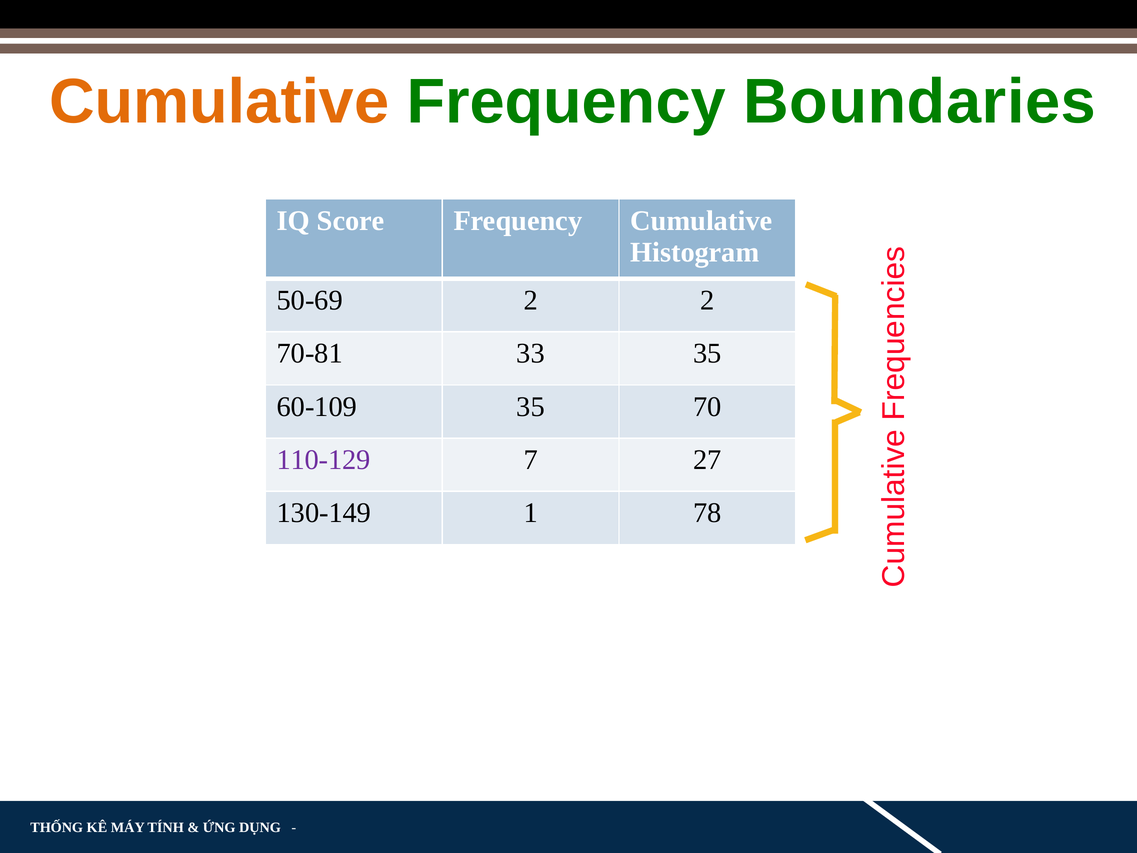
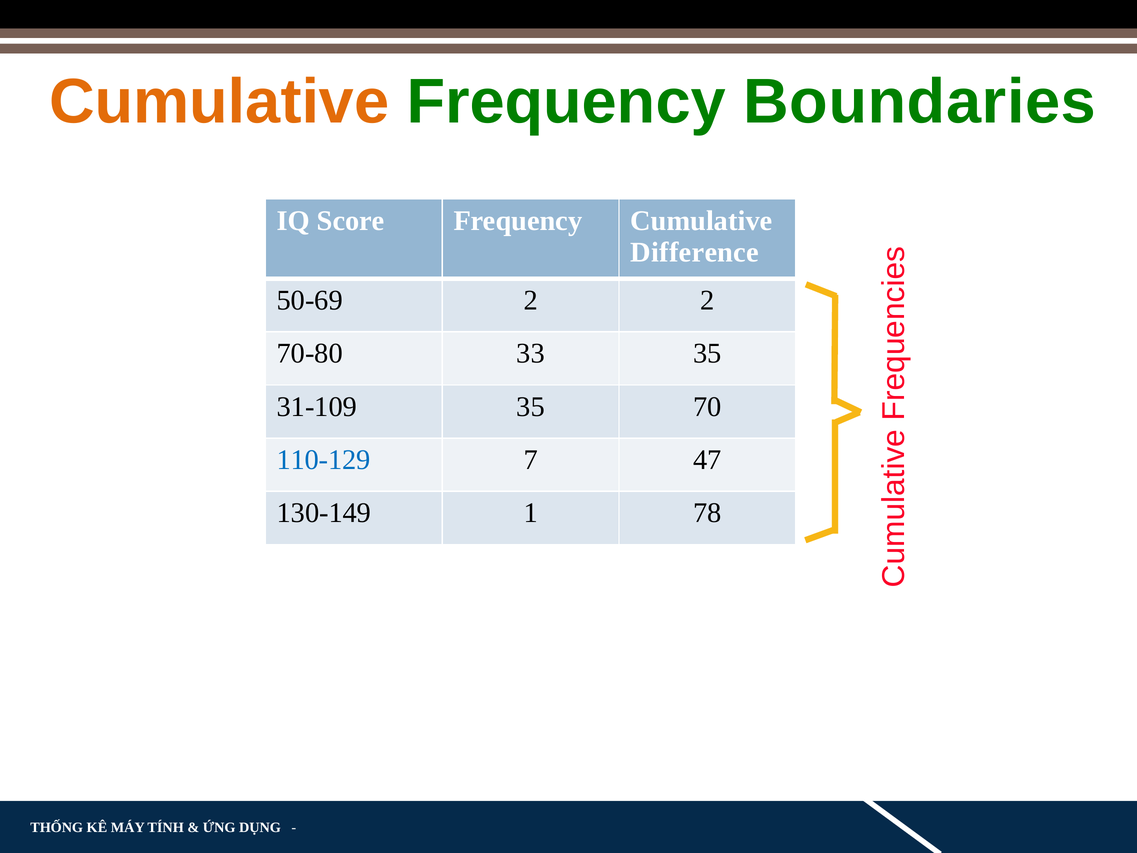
Histogram: Histogram -> Difference
70-81: 70-81 -> 70-80
60-109: 60-109 -> 31-109
110-129 colour: purple -> blue
27: 27 -> 47
